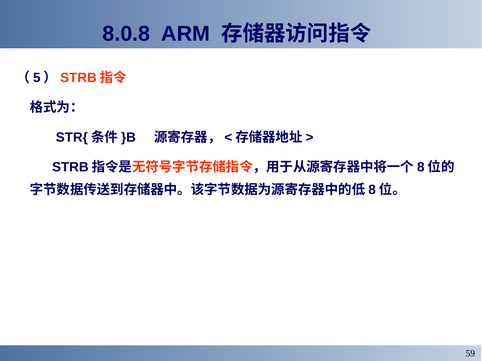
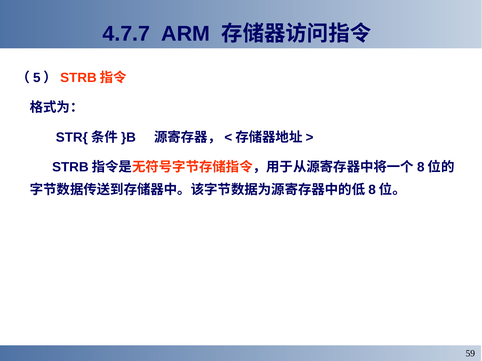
8.0.8: 8.0.8 -> 4.7.7
